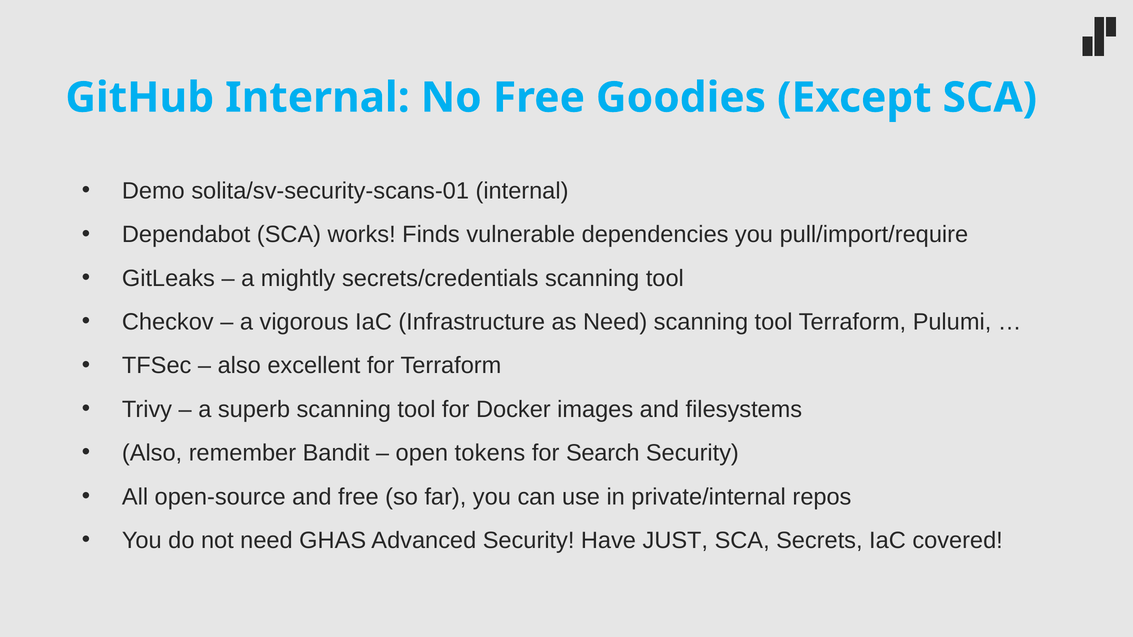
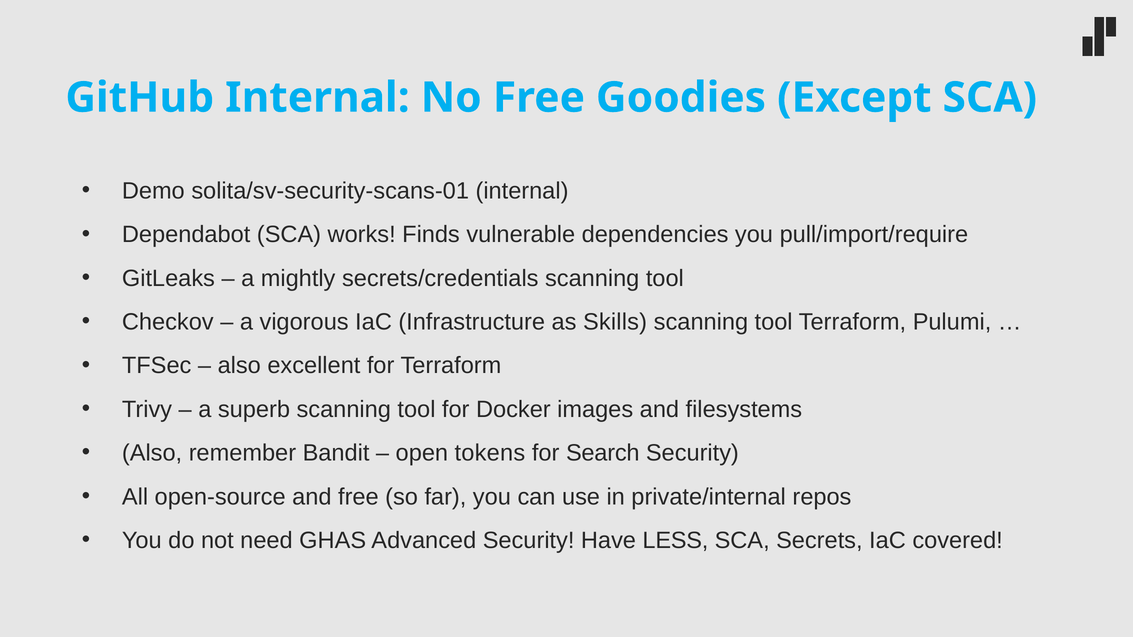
as Need: Need -> Skills
JUST: JUST -> LESS
